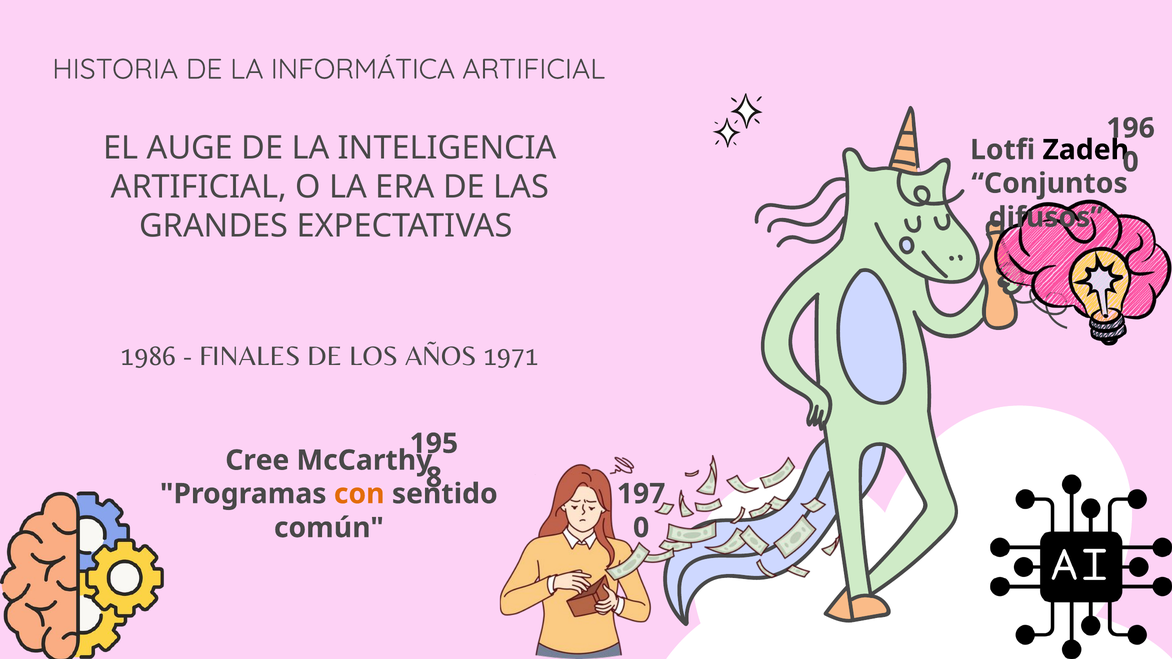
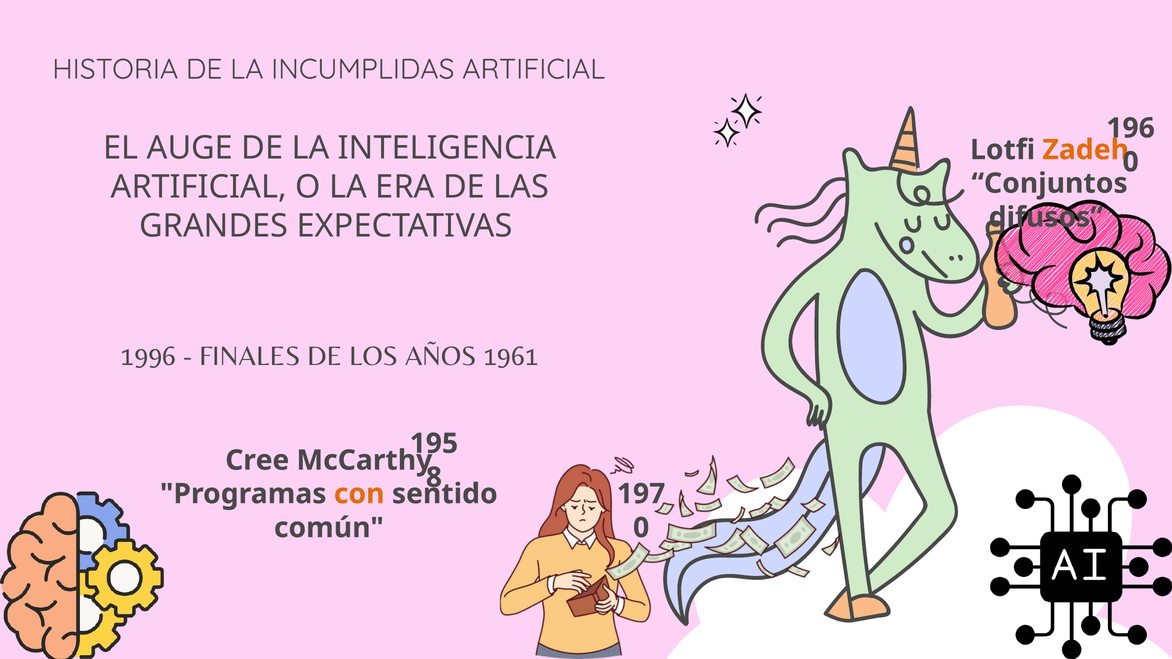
INFORMÁTICA: INFORMÁTICA -> INCUMPLIDAS
Zadeh colour: black -> orange
1986: 1986 -> 1996
1971: 1971 -> 1961
